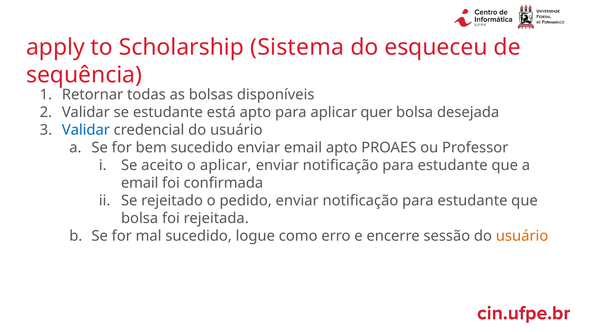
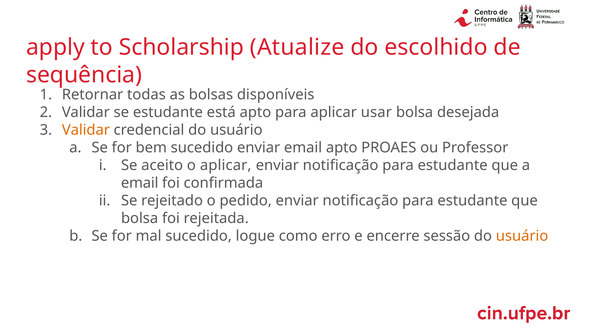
Sistema: Sistema -> Atualize
esqueceu: esqueceu -> escolhido
quer: quer -> usar
Validar at (86, 130) colour: blue -> orange
